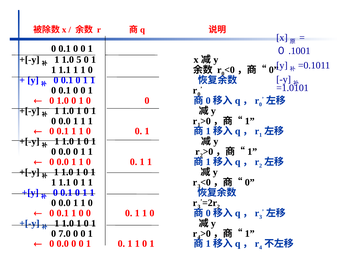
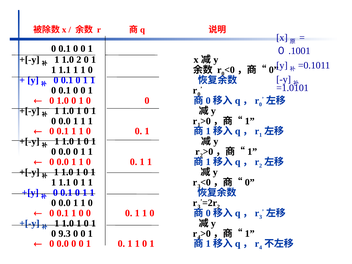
1.0 5: 5 -> 2
7.0: 7.0 -> 9.3
